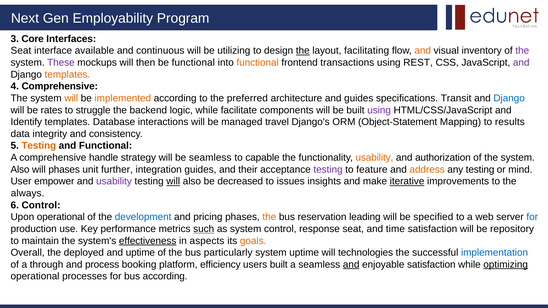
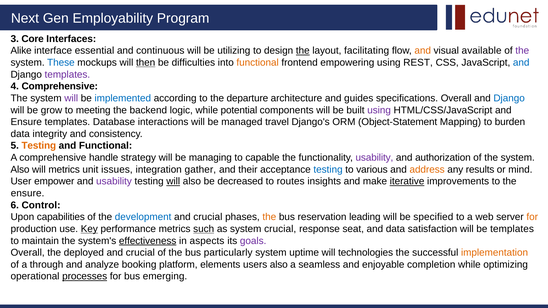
Seat at (21, 51): Seat -> Alike
available: available -> essential
inventory: inventory -> available
These colour: purple -> blue
then underline: none -> present
be functional: functional -> difficulties
transactions: transactions -> empowering
and at (521, 63) colour: purple -> blue
templates at (67, 75) colour: orange -> purple
will at (71, 98) colour: orange -> purple
implemented colour: orange -> blue
preferred: preferred -> departure
specifications Transit: Transit -> Overall
rates: rates -> grow
struggle: struggle -> meeting
facilitate: facilitate -> potential
Identify at (26, 122): Identify -> Ensure
results: results -> burden
be seamless: seamless -> managing
usability at (374, 158) colour: orange -> purple
will phases: phases -> metrics
further: further -> issues
integration guides: guides -> gather
testing at (328, 170) colour: purple -> blue
feature: feature -> various
any testing: testing -> results
issues: issues -> routes
always at (28, 193): always -> ensure
Upon operational: operational -> capabilities
pricing at (208, 217): pricing -> crucial
for at (532, 217) colour: blue -> orange
Key underline: none -> present
system control: control -> crucial
and time: time -> data
be repository: repository -> templates
goals colour: orange -> purple
uptime at (140, 253): uptime -> crucial
implementation colour: blue -> orange
process: process -> analyze
efficiency: efficiency -> elements
users built: built -> also
and at (351, 265) underline: present -> none
enjoyable satisfaction: satisfaction -> completion
optimizing underline: present -> none
processes underline: none -> present
bus according: according -> emerging
